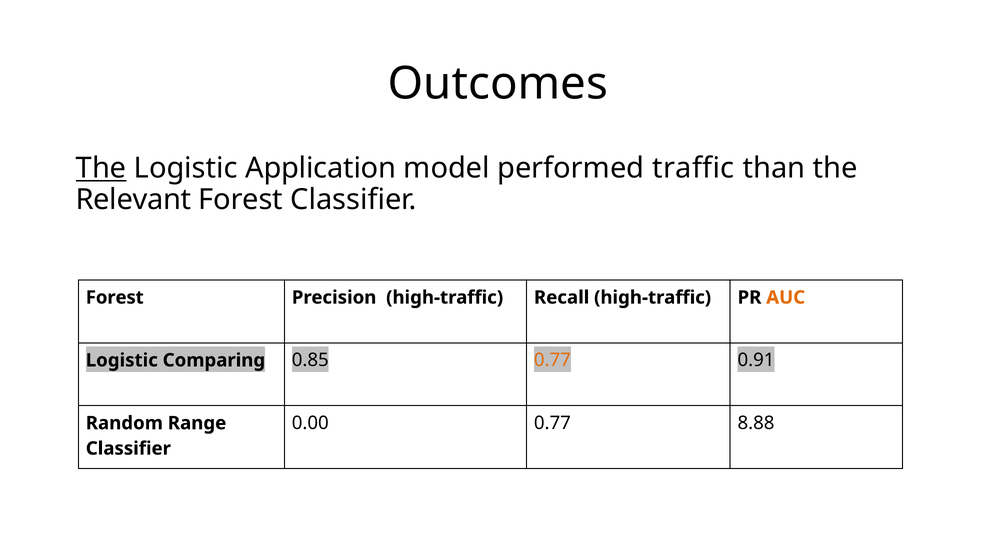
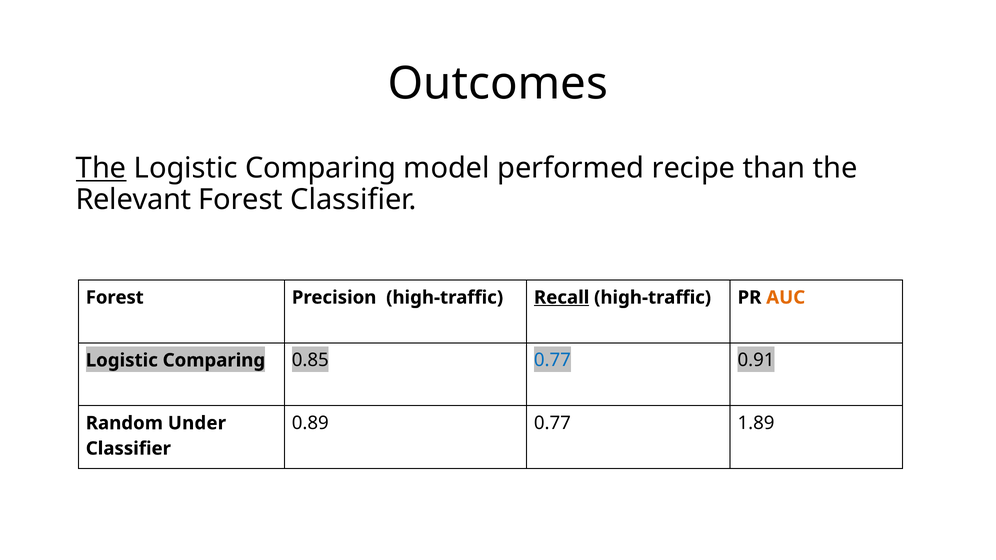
Application at (321, 168): Application -> Comparing
traffic: traffic -> recipe
Recall underline: none -> present
0.77 at (552, 360) colour: orange -> blue
0.00: 0.00 -> 0.89
8.88: 8.88 -> 1.89
Range: Range -> Under
